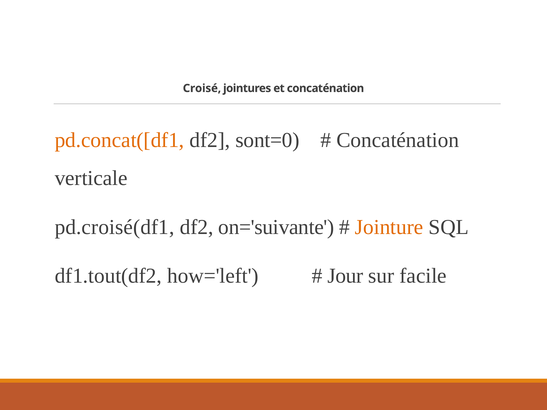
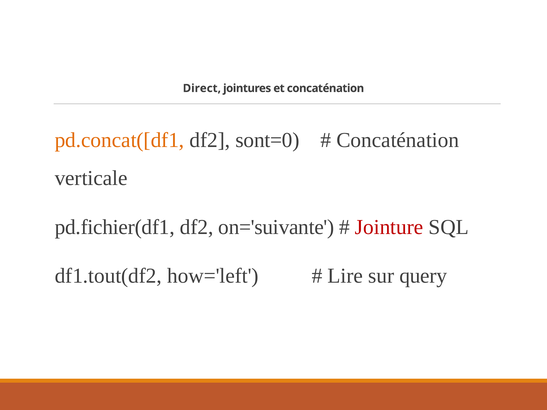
Croisé: Croisé -> Direct
pd.croisé(df1: pd.croisé(df1 -> pd.fichier(df1
Jointure colour: orange -> red
Jour: Jour -> Lire
facile: facile -> query
